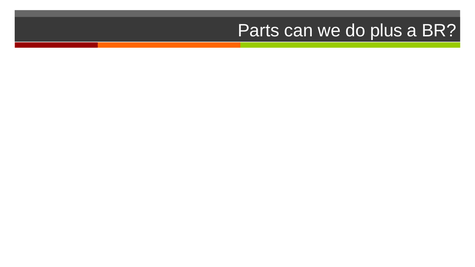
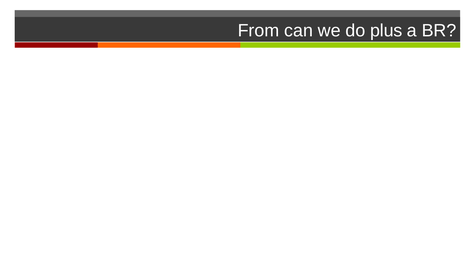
Parts: Parts -> From
